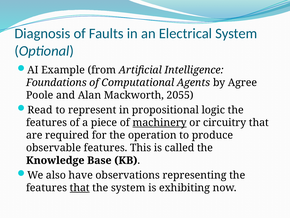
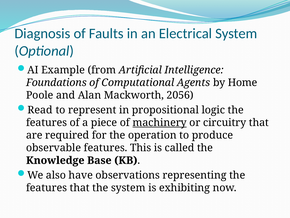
Agree: Agree -> Home
2055: 2055 -> 2056
that at (80, 187) underline: present -> none
